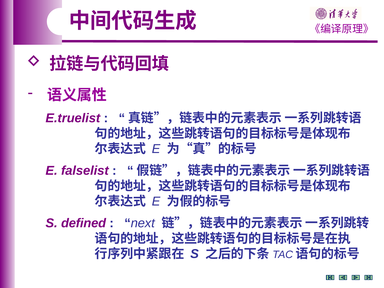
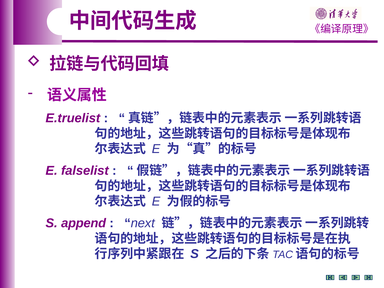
defined: defined -> append
